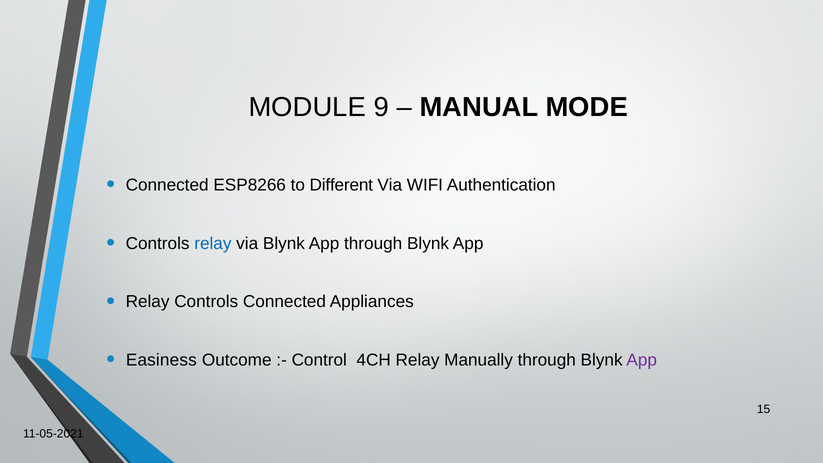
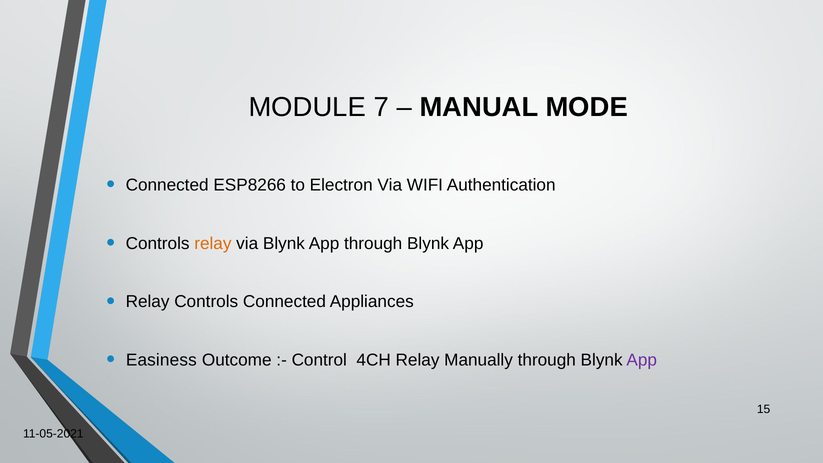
9: 9 -> 7
Different: Different -> Electron
relay at (213, 243) colour: blue -> orange
